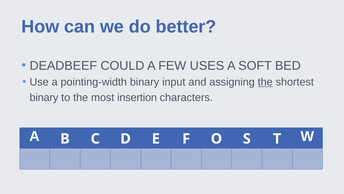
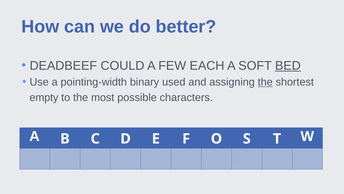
USES: USES -> EACH
BED underline: none -> present
input: input -> used
binary at (44, 97): binary -> empty
insertion: insertion -> possible
